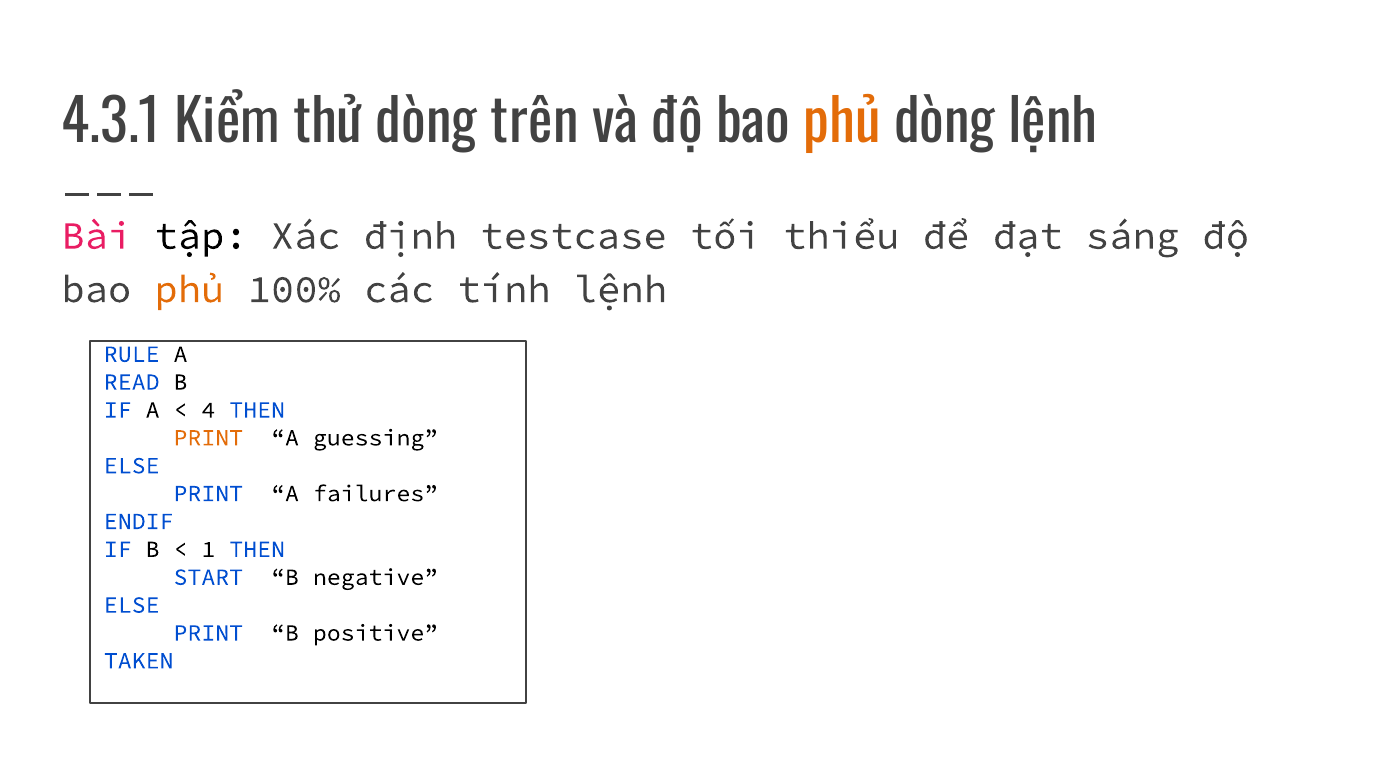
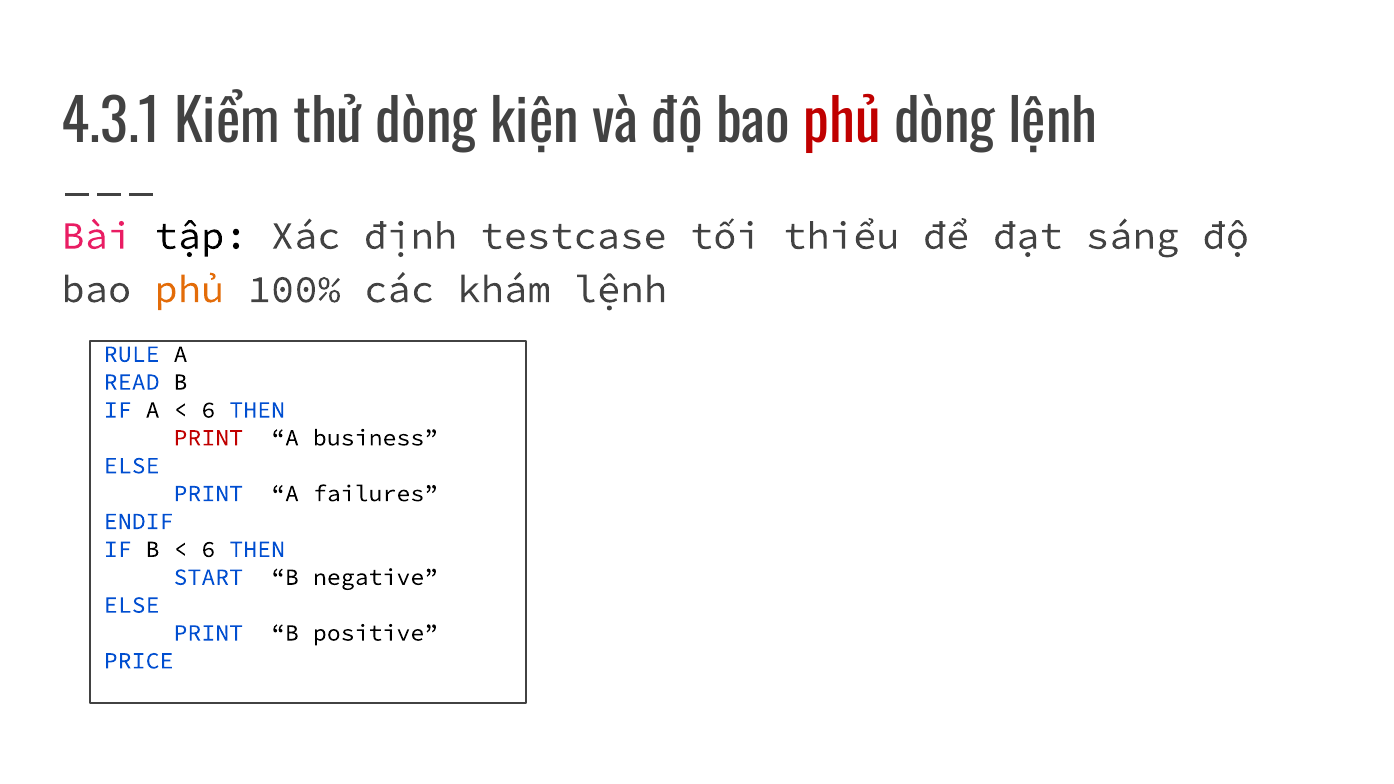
trên: trên -> kiện
phủ at (842, 124) colour: orange -> red
tính: tính -> khám
4 at (208, 410): 4 -> 6
PRINT at (208, 438) colour: orange -> red
guessing: guessing -> business
1 at (208, 549): 1 -> 6
TAKEN: TAKEN -> PRICE
